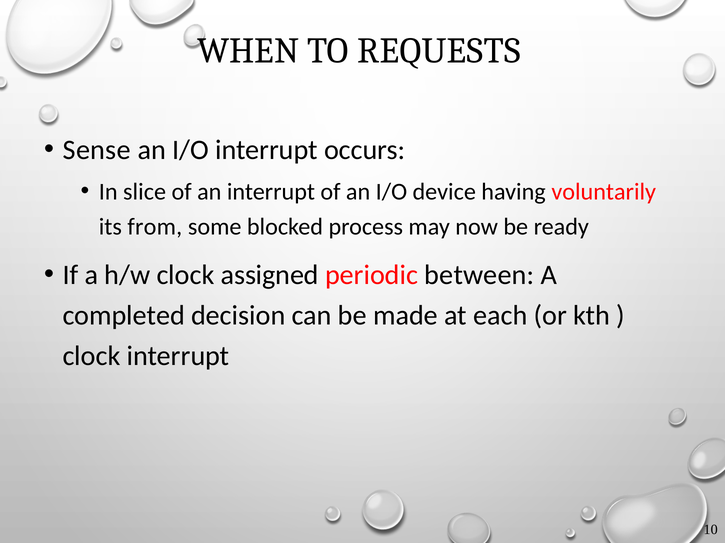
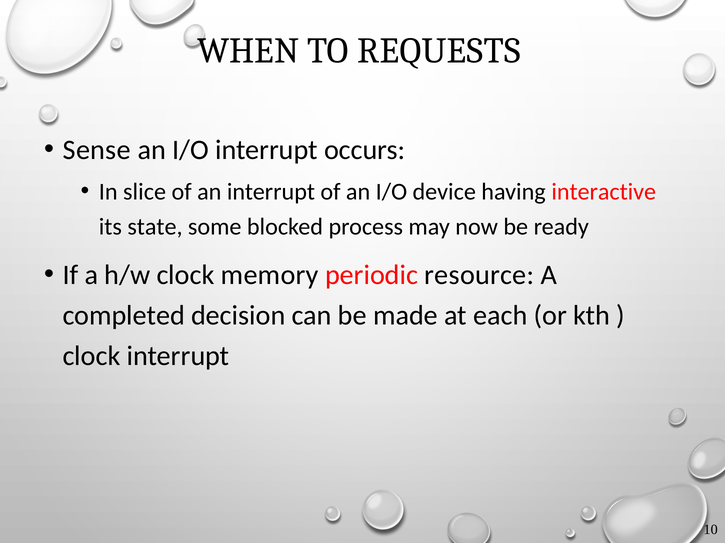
voluntarily: voluntarily -> interactive
from: from -> state
assigned: assigned -> memory
between: between -> resource
